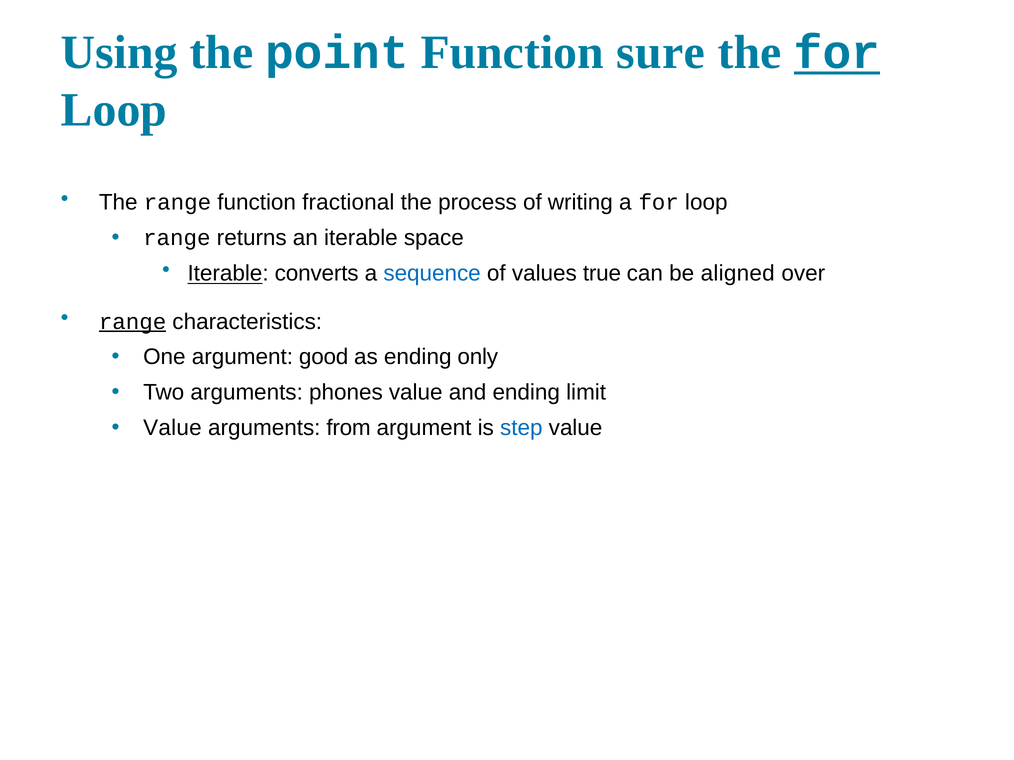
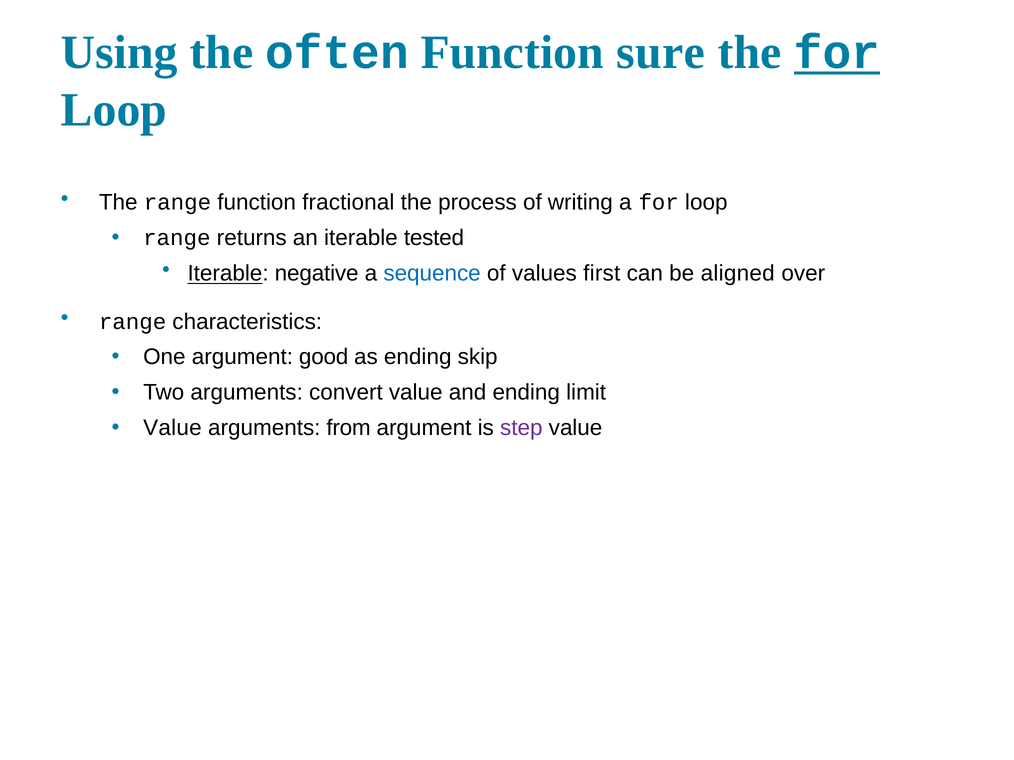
point: point -> often
space: space -> tested
converts: converts -> negative
true: true -> first
range at (133, 322) underline: present -> none
only: only -> skip
phones: phones -> convert
step colour: blue -> purple
